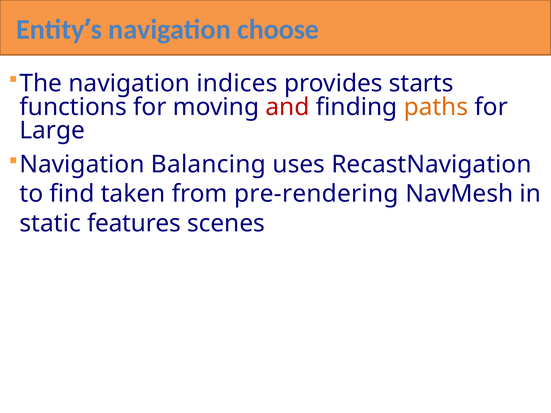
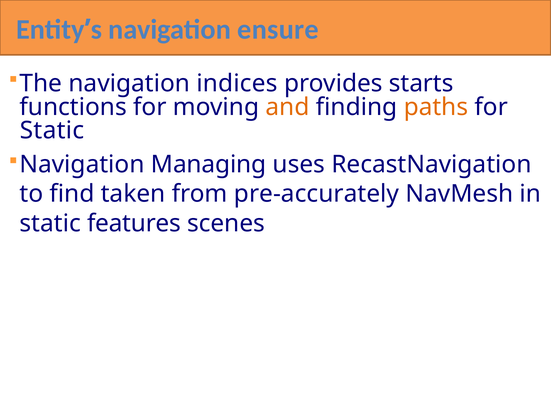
choose: choose -> ensure
and colour: red -> orange
Large at (52, 131): Large -> Static
Balancing: Balancing -> Managing
pre-rendering: pre-rendering -> pre-accurately
